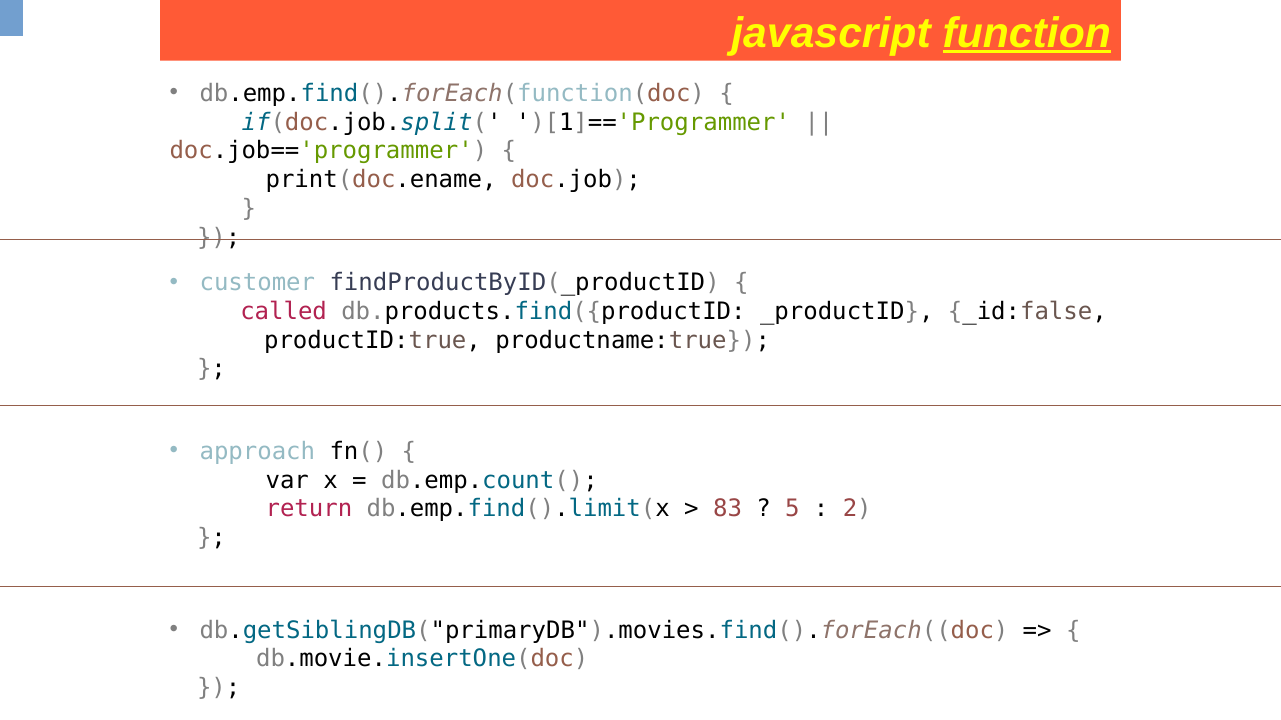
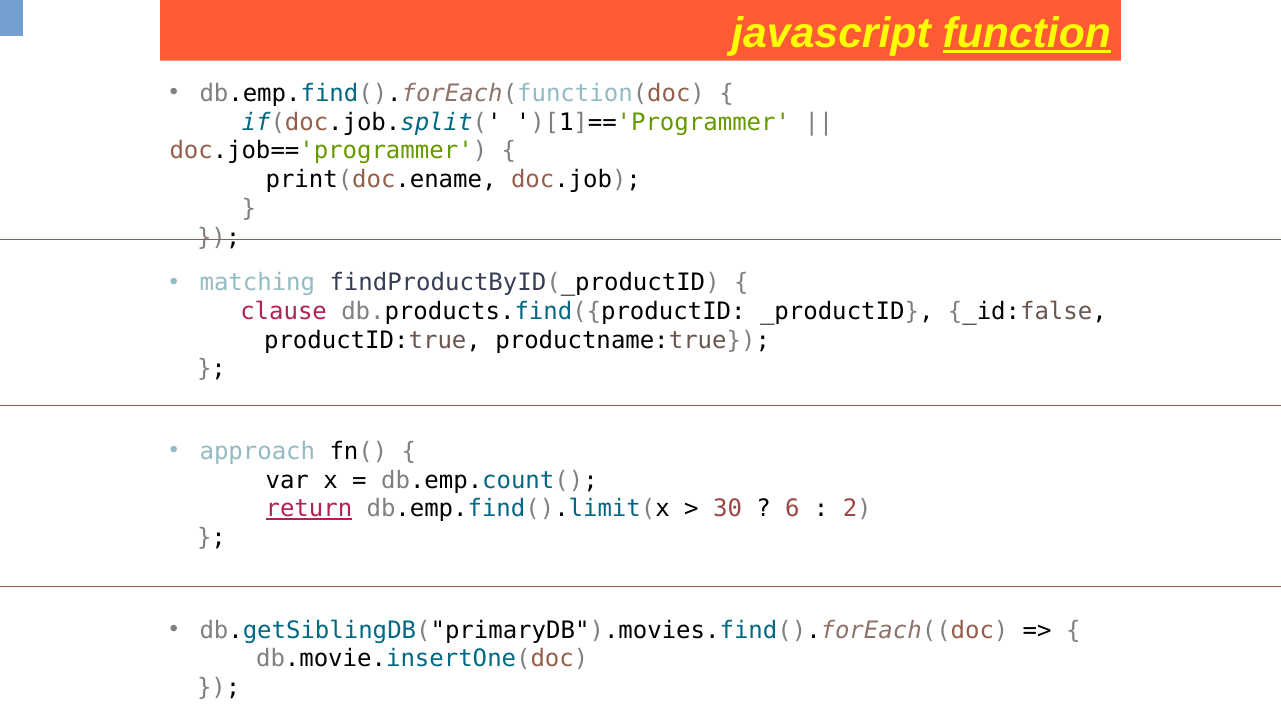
customer: customer -> matching
called: called -> clause
return underline: none -> present
83: 83 -> 30
5: 5 -> 6
